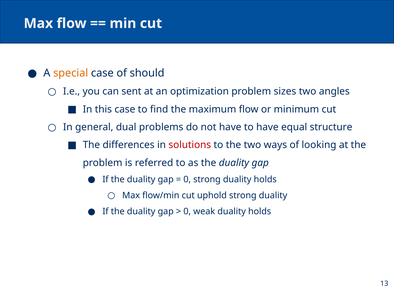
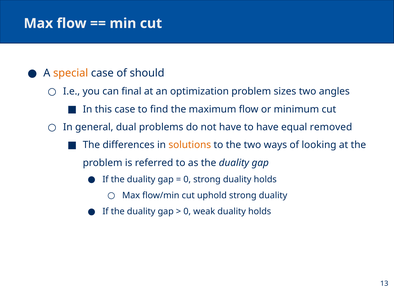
sent: sent -> final
structure: structure -> removed
solutions colour: red -> orange
